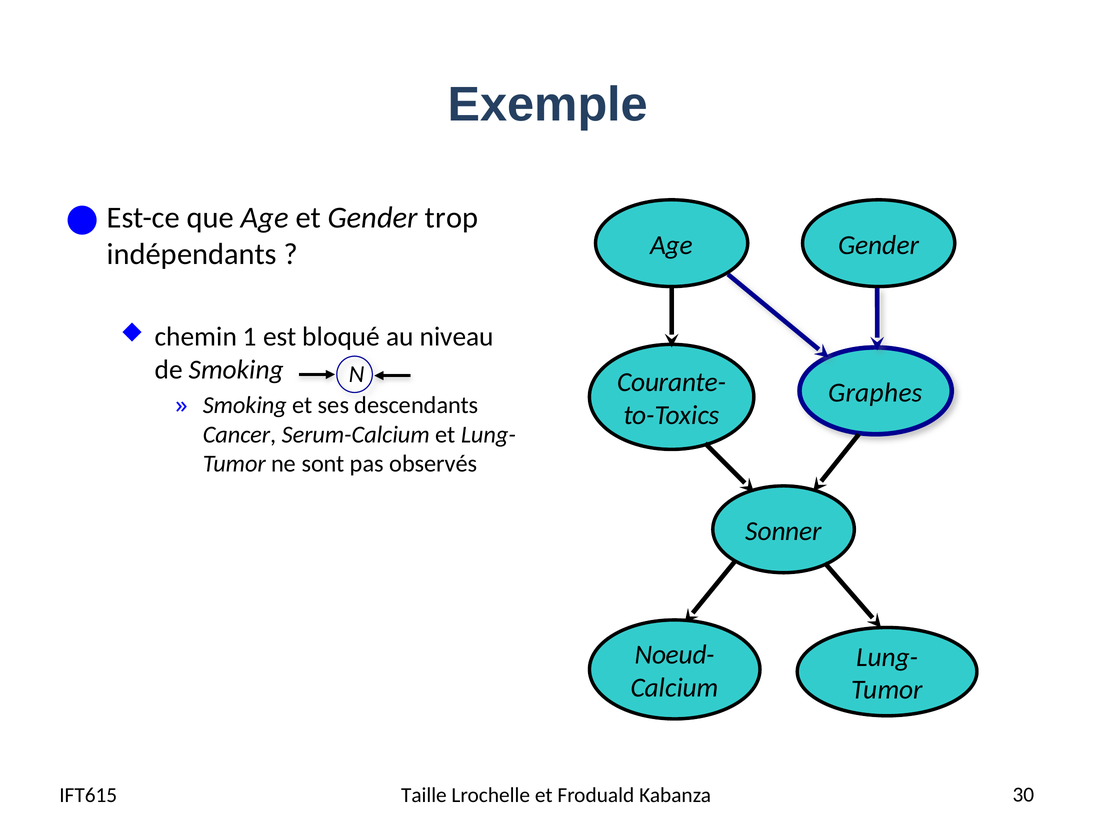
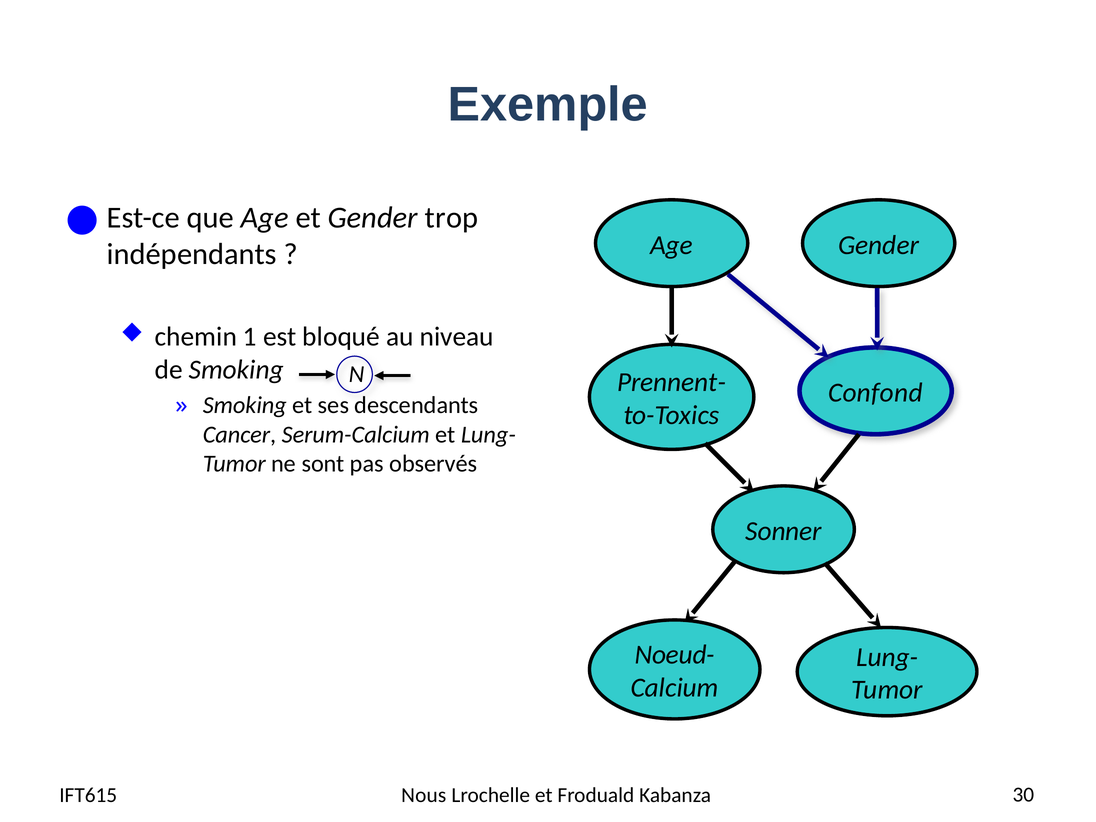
Courante-: Courante- -> Prennent-
Graphes: Graphes -> Confond
Taille: Taille -> Nous
